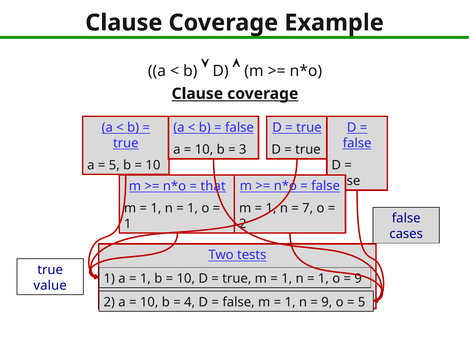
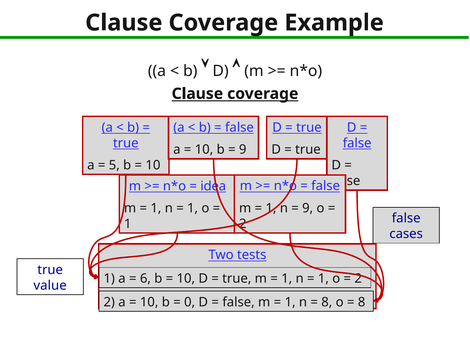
3 at (243, 150): 3 -> 9
that: that -> idea
7 at (308, 208): 7 -> 9
1 at (145, 279): 1 -> 6
9 at (358, 279): 9 -> 2
4: 4 -> 0
9 at (327, 303): 9 -> 8
5 at (362, 303): 5 -> 8
